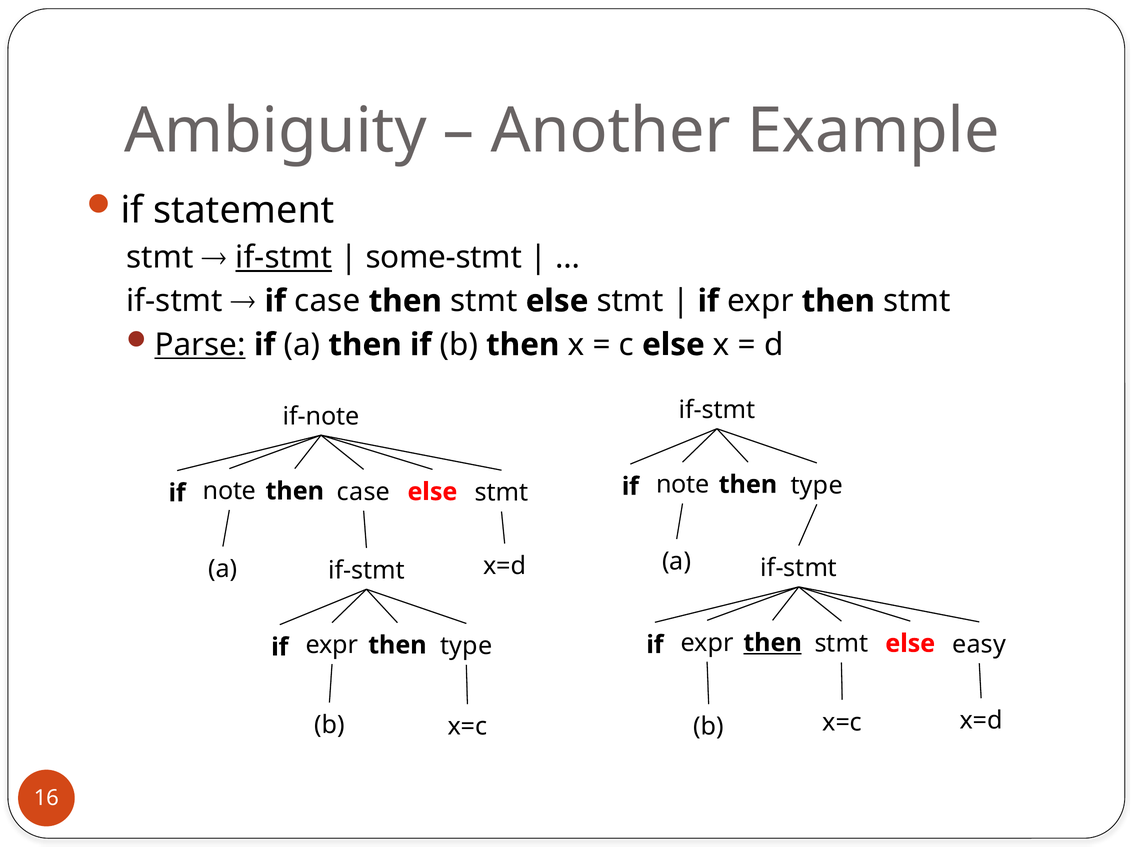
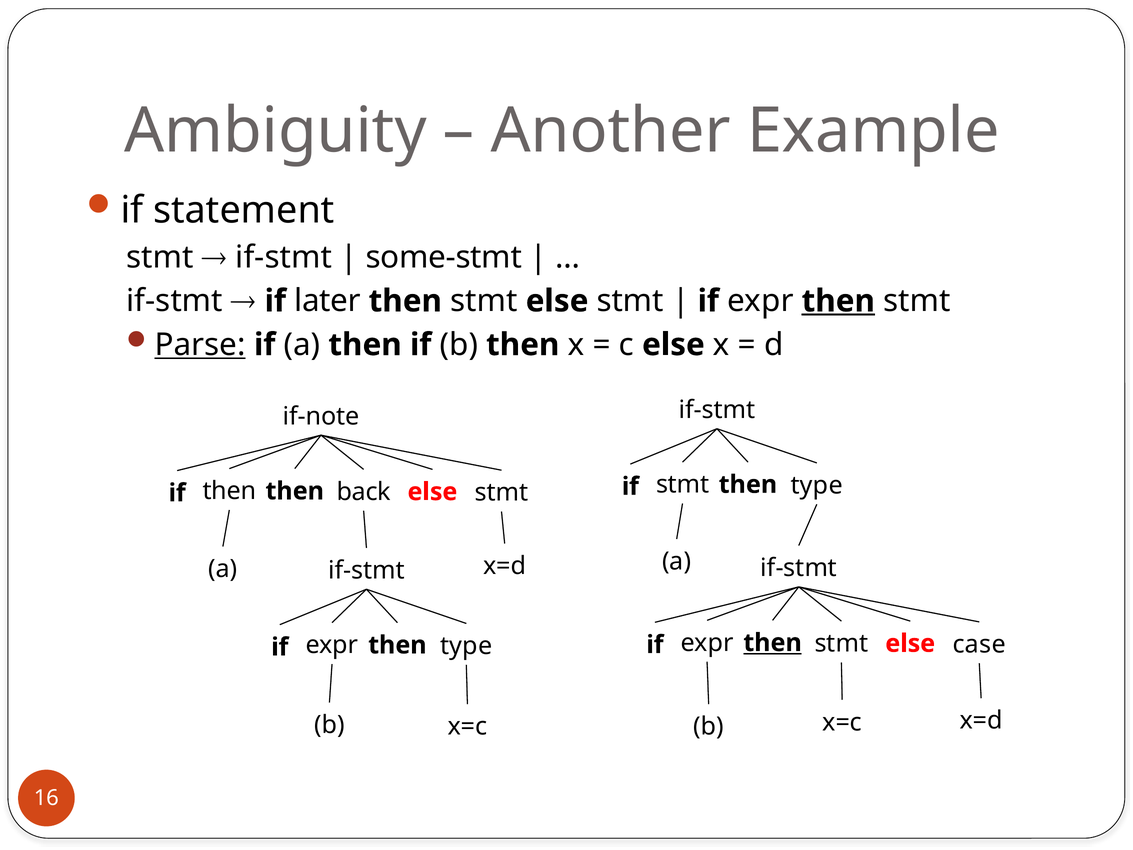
if-stmt at (284, 257) underline: present -> none
if case: case -> later
then at (838, 301) underline: none -> present
note at (683, 484): note -> stmt
note at (229, 491): note -> then
then case: case -> back
easy: easy -> case
